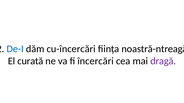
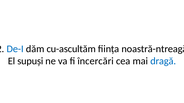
cu-încercări: cu-încercări -> cu-ascultăm
curată: curată -> supuși
dragă colour: purple -> blue
